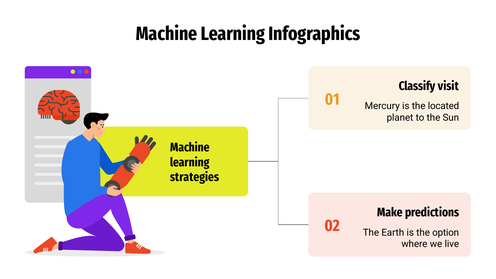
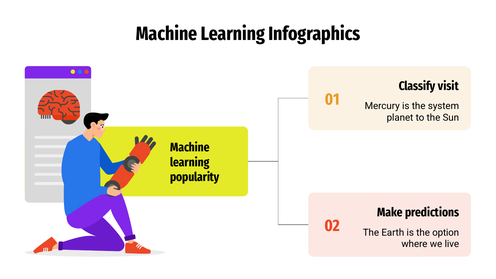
located: located -> system
strategies: strategies -> popularity
